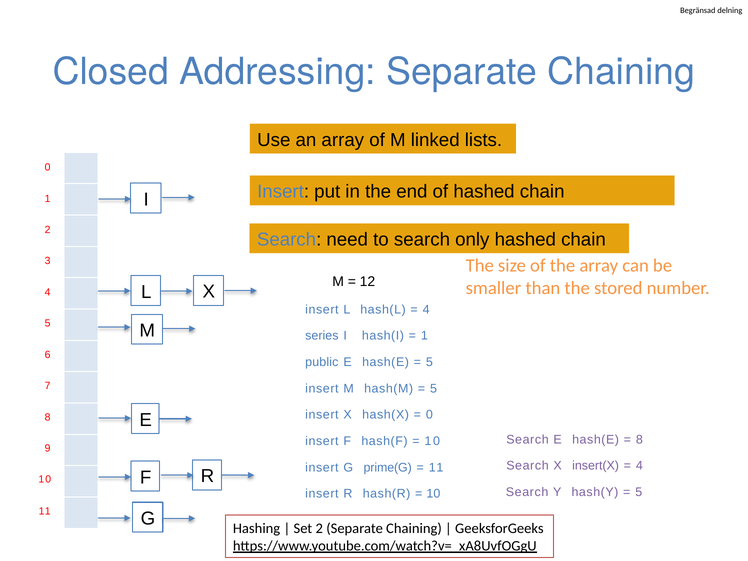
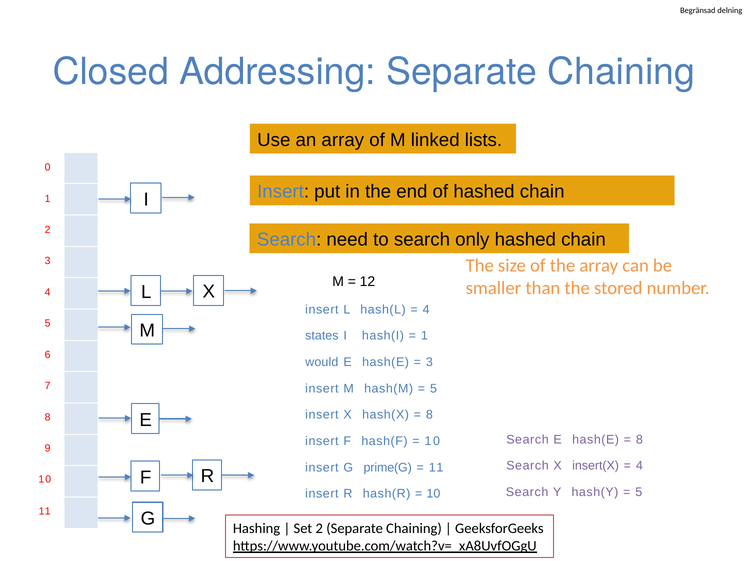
series: series -> states
public: public -> would
5 at (429, 362): 5 -> 3
0 at (429, 415): 0 -> 8
